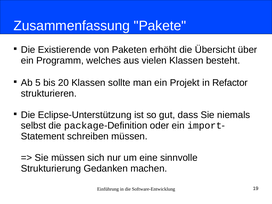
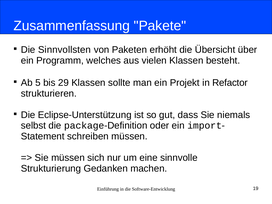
Existierende: Existierende -> Sinnvollsten
20: 20 -> 29
